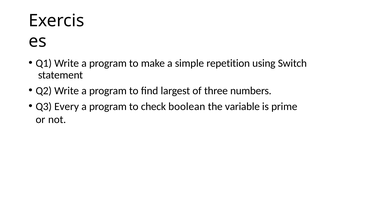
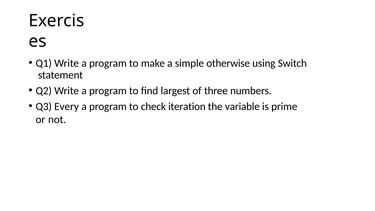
repetition: repetition -> otherwise
boolean: boolean -> iteration
